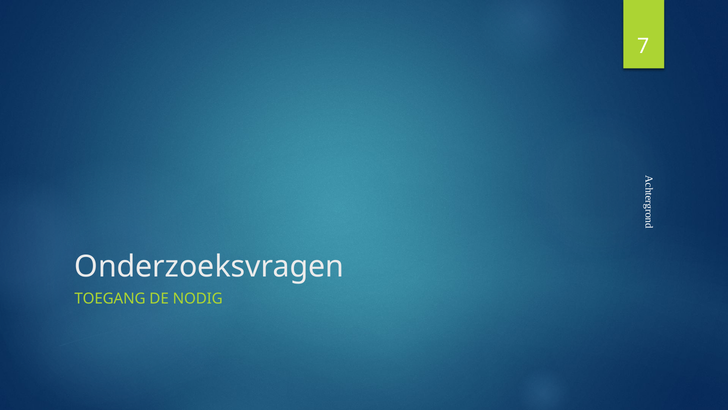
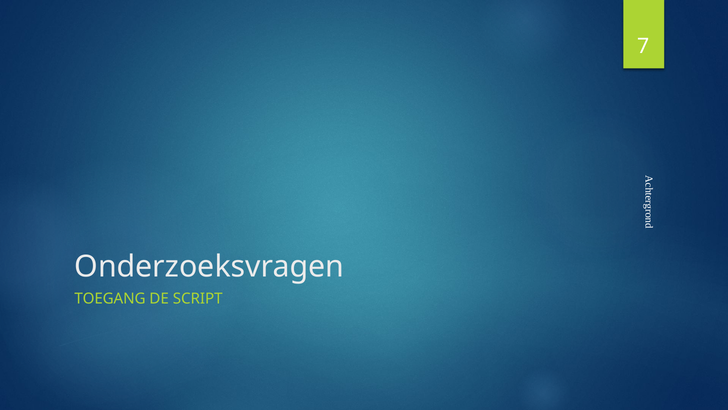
NODIG: NODIG -> SCRIPT
